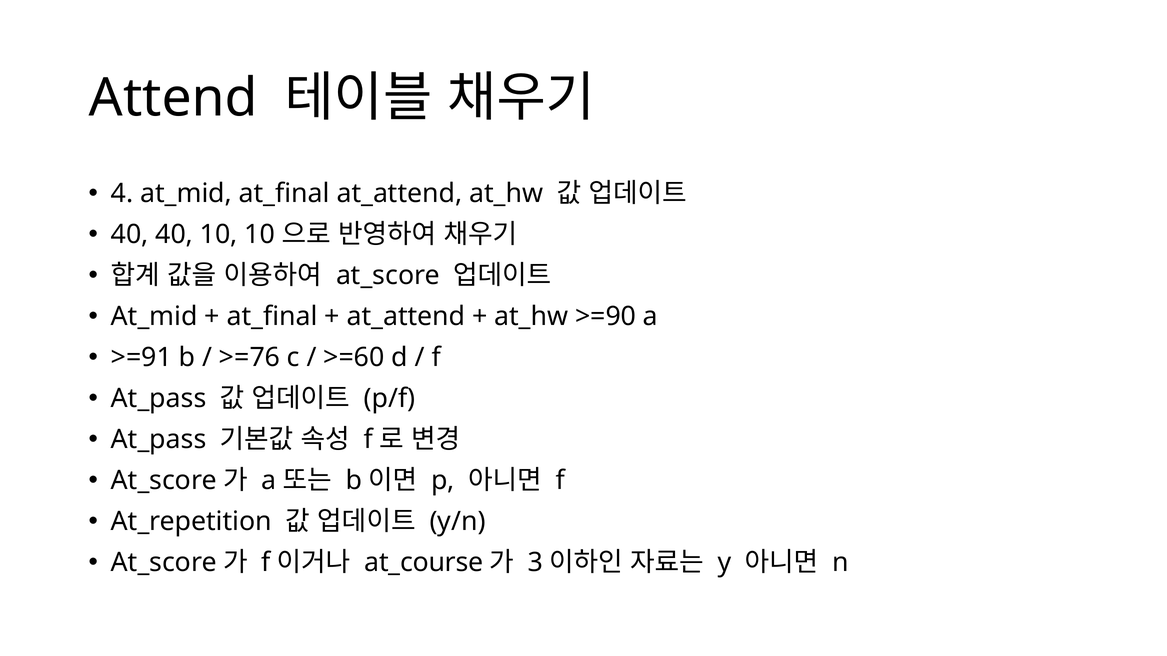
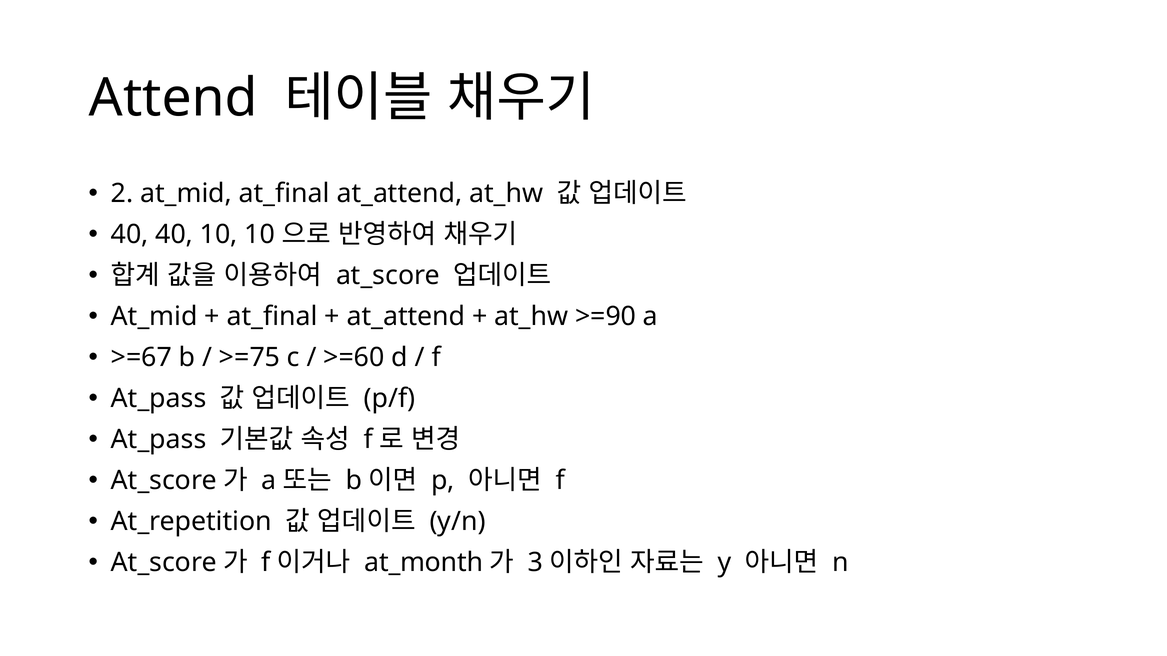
4: 4 -> 2
>=91: >=91 -> >=67
>=76: >=76 -> >=75
at_course: at_course -> at_month
